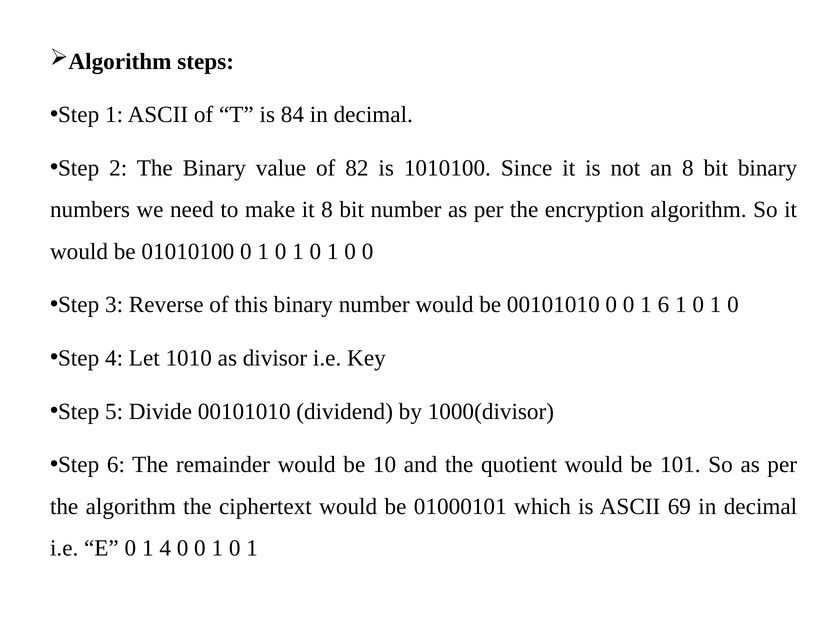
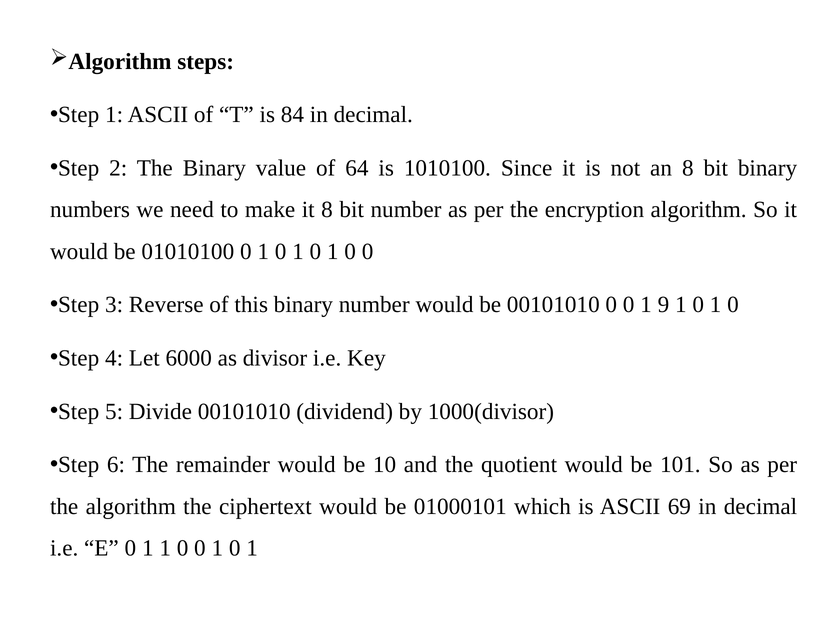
82: 82 -> 64
1 6: 6 -> 9
1010: 1010 -> 6000
1 4: 4 -> 1
